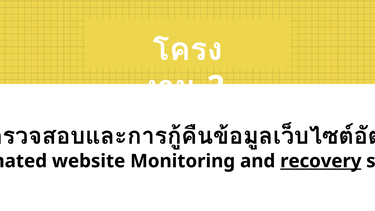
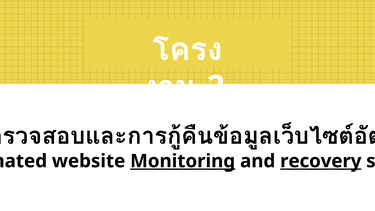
Monitoring underline: none -> present
